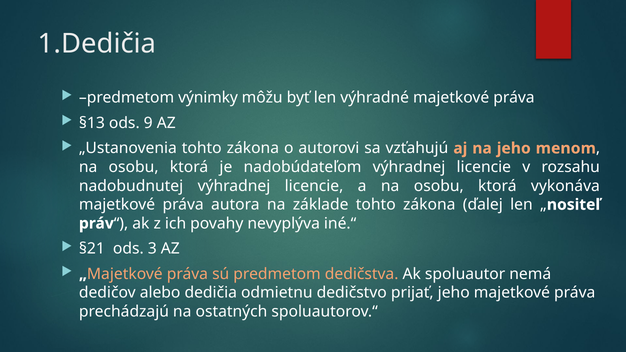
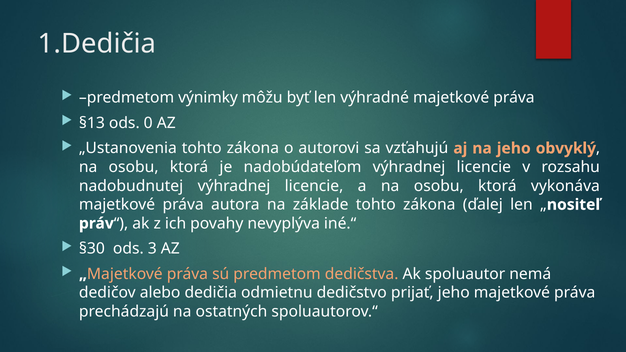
9: 9 -> 0
menom: menom -> obvyklý
§21: §21 -> §30
